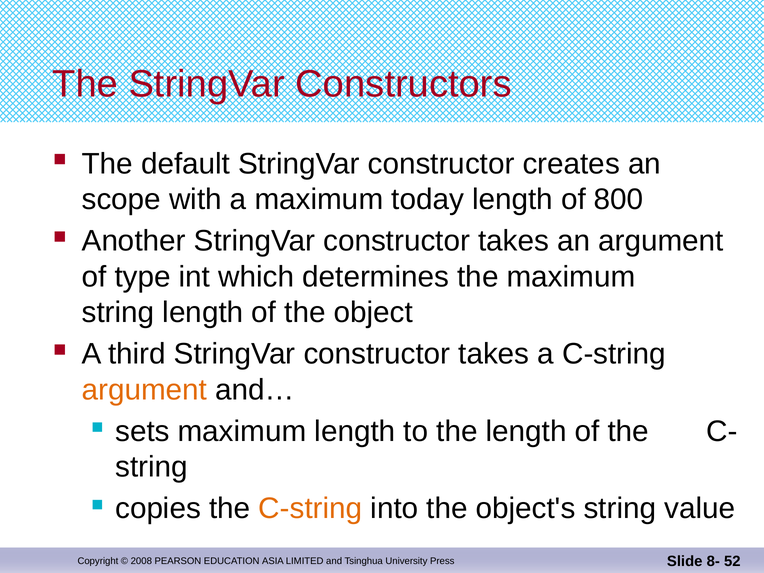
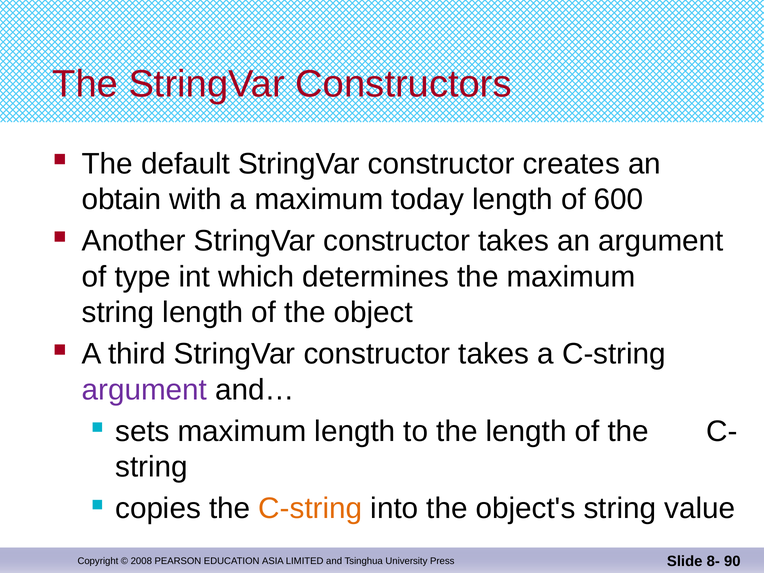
scope: scope -> obtain
800: 800 -> 600
argument at (144, 390) colour: orange -> purple
52: 52 -> 90
